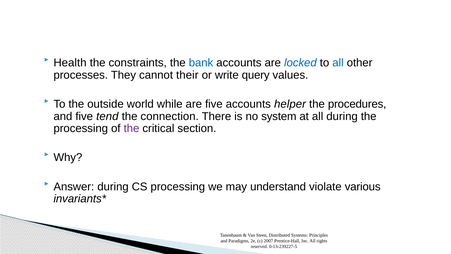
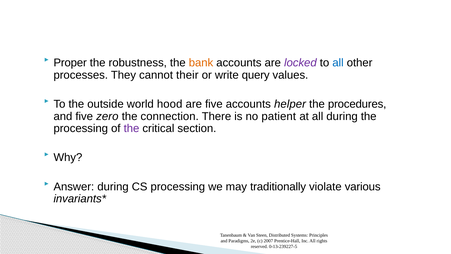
Health: Health -> Proper
constraints: constraints -> robustness
bank colour: blue -> orange
locked colour: blue -> purple
while: while -> hood
tend: tend -> zero
system: system -> patient
understand: understand -> traditionally
